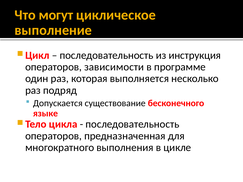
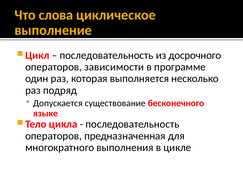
могут: могут -> слова
инструкция: инструкция -> досрочного
